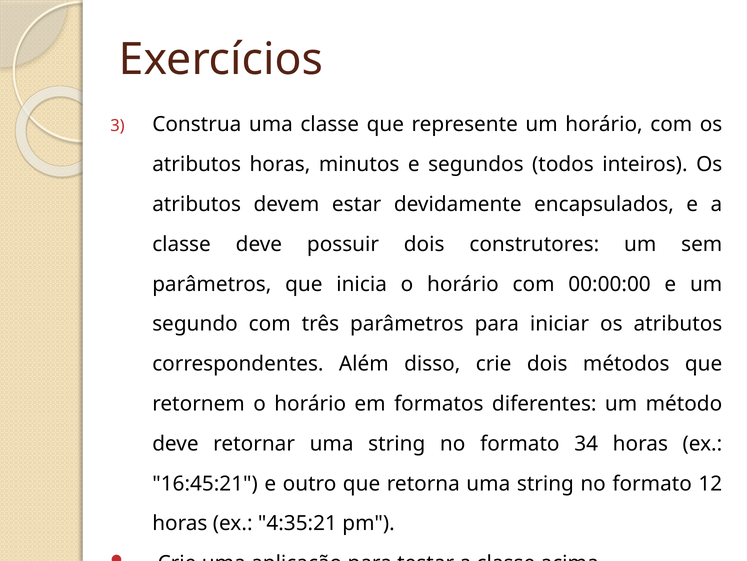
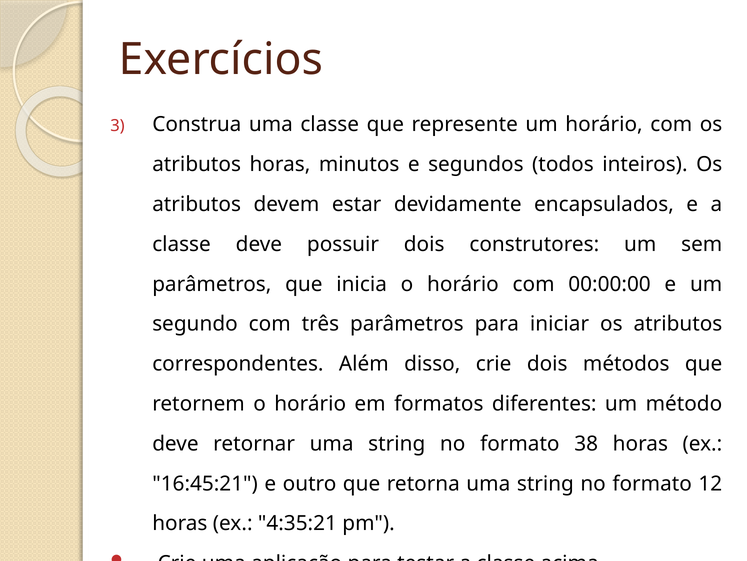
34: 34 -> 38
